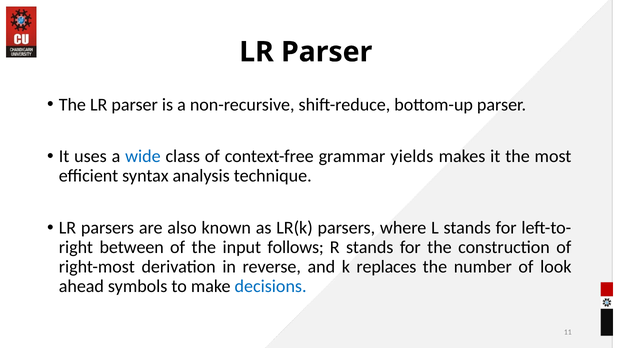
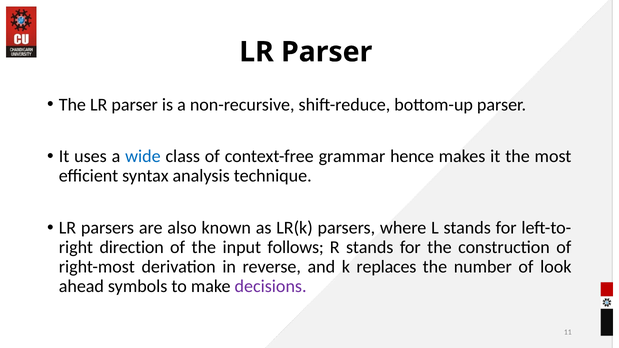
yields: yields -> hence
between: between -> direction
decisions colour: blue -> purple
